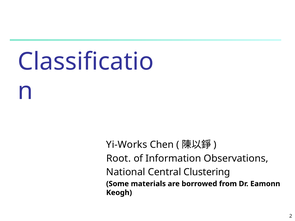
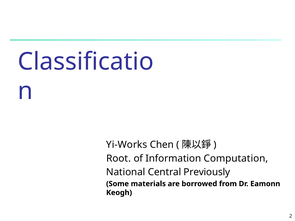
Observations: Observations -> Computation
Clustering: Clustering -> Previously
